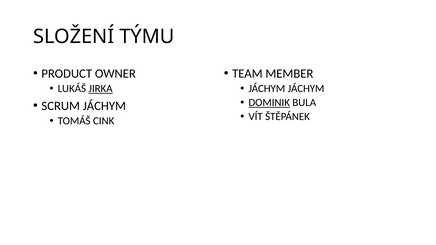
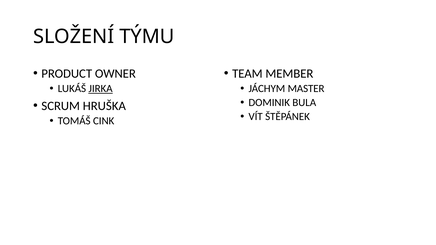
JÁCHYM JÁCHYM: JÁCHYM -> MASTER
DOMINIK underline: present -> none
SCRUM JÁCHYM: JÁCHYM -> HRUŠKA
